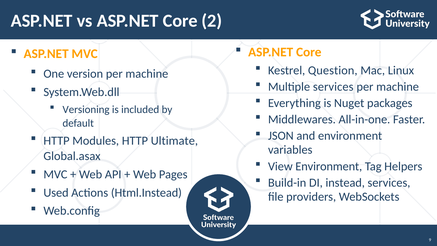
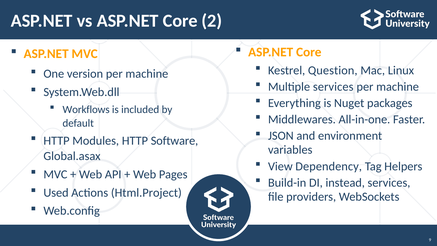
Versioning: Versioning -> Workflows
Ultimate: Ultimate -> Software
View Environment: Environment -> Dependency
Html.Instead: Html.Instead -> Html.Project
